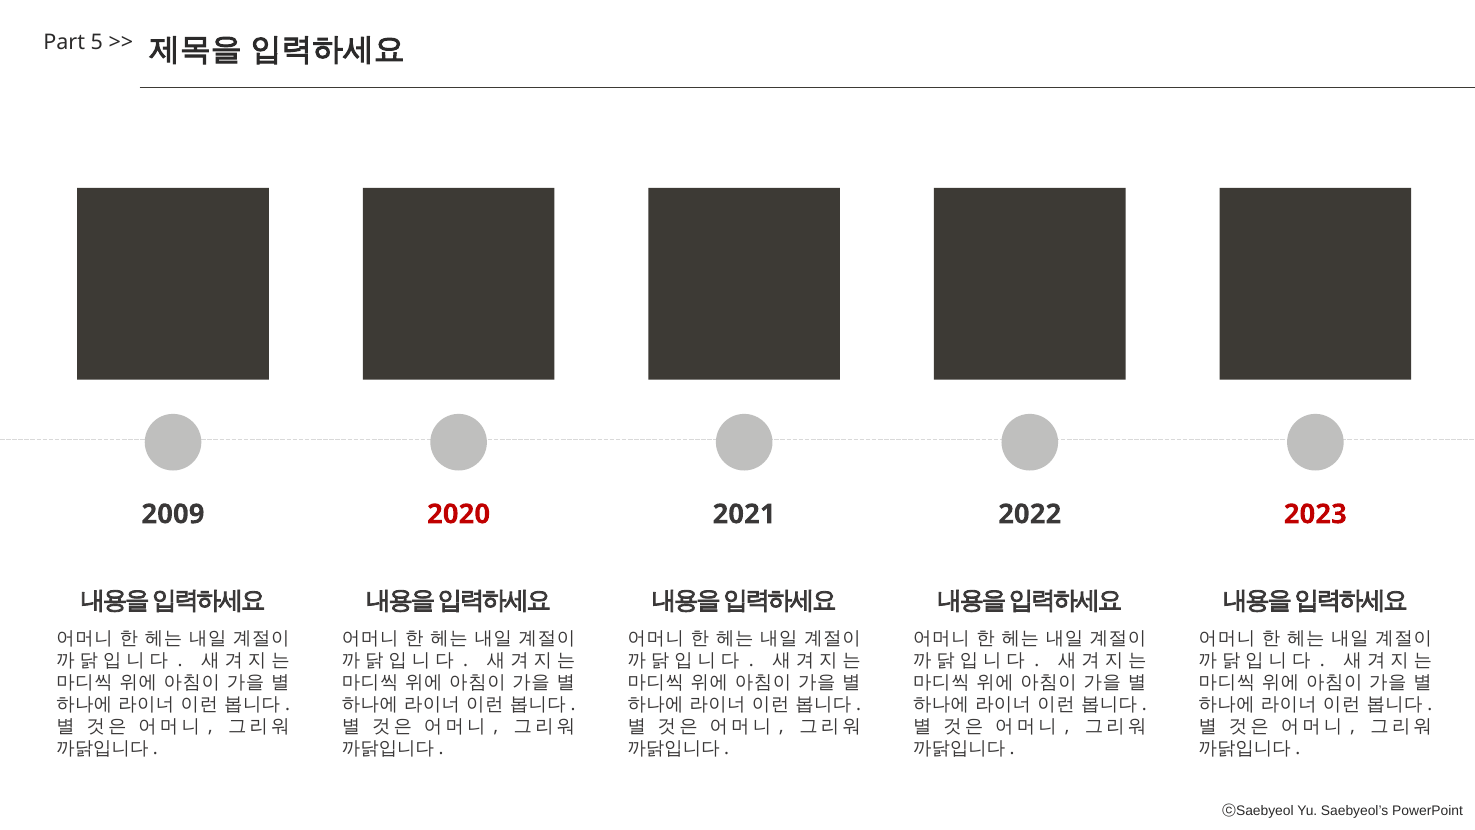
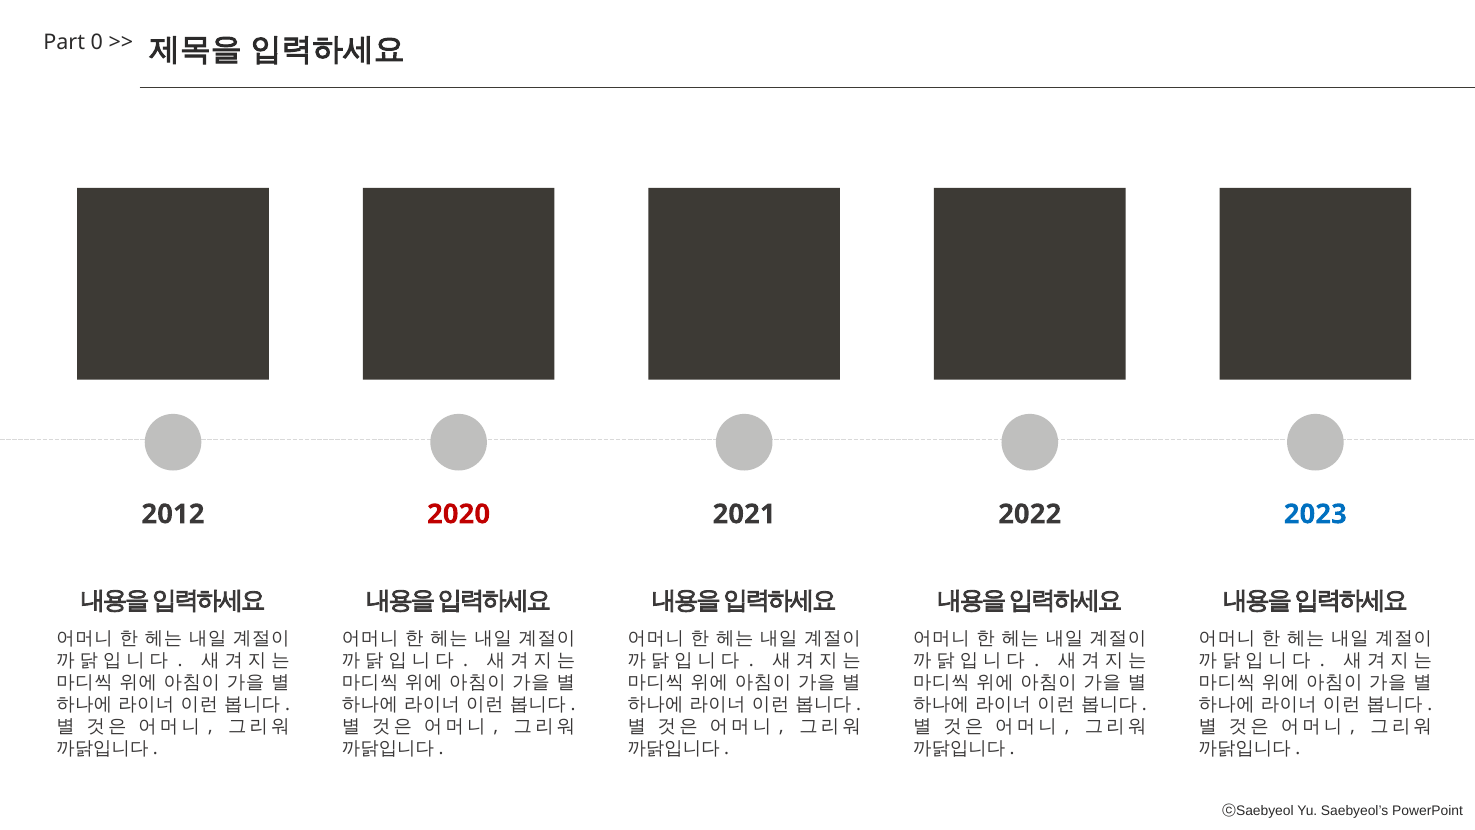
5: 5 -> 0
2009: 2009 -> 2012
2023 colour: red -> blue
